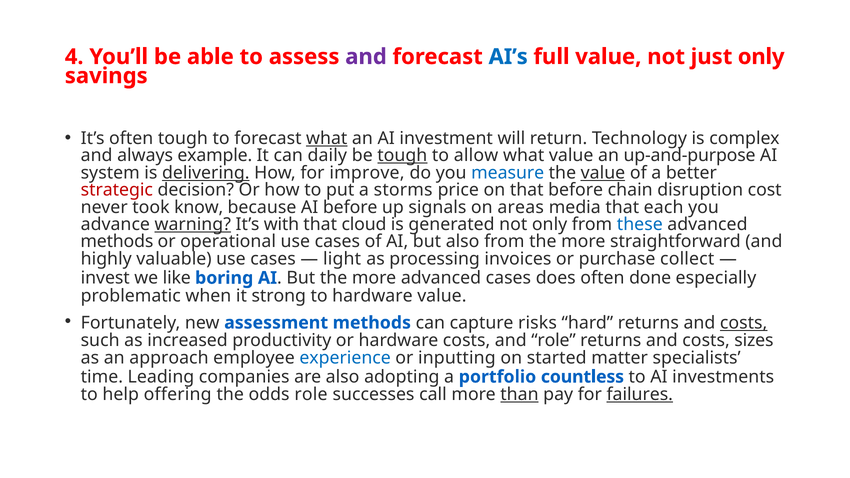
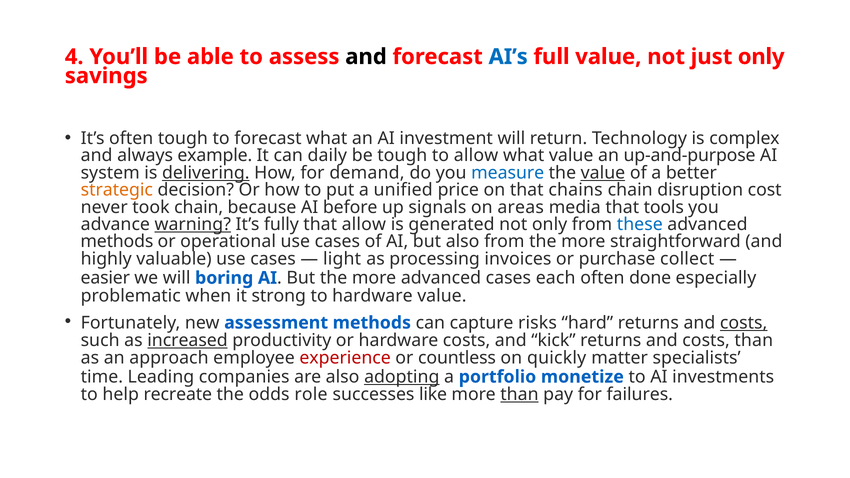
and at (366, 57) colour: purple -> black
what at (327, 138) underline: present -> none
tough at (402, 156) underline: present -> none
improve: improve -> demand
strategic colour: red -> orange
storms: storms -> unified
that before: before -> chains
took know: know -> chain
each: each -> tools
with: with -> fully
that cloud: cloud -> allow
invest: invest -> easier
we like: like -> will
does: does -> each
increased underline: none -> present
and role: role -> kick
costs sizes: sizes -> than
experience colour: blue -> red
inputting: inputting -> countless
started: started -> quickly
adopting underline: none -> present
countless: countless -> monetize
offering: offering -> recreate
call: call -> like
failures underline: present -> none
